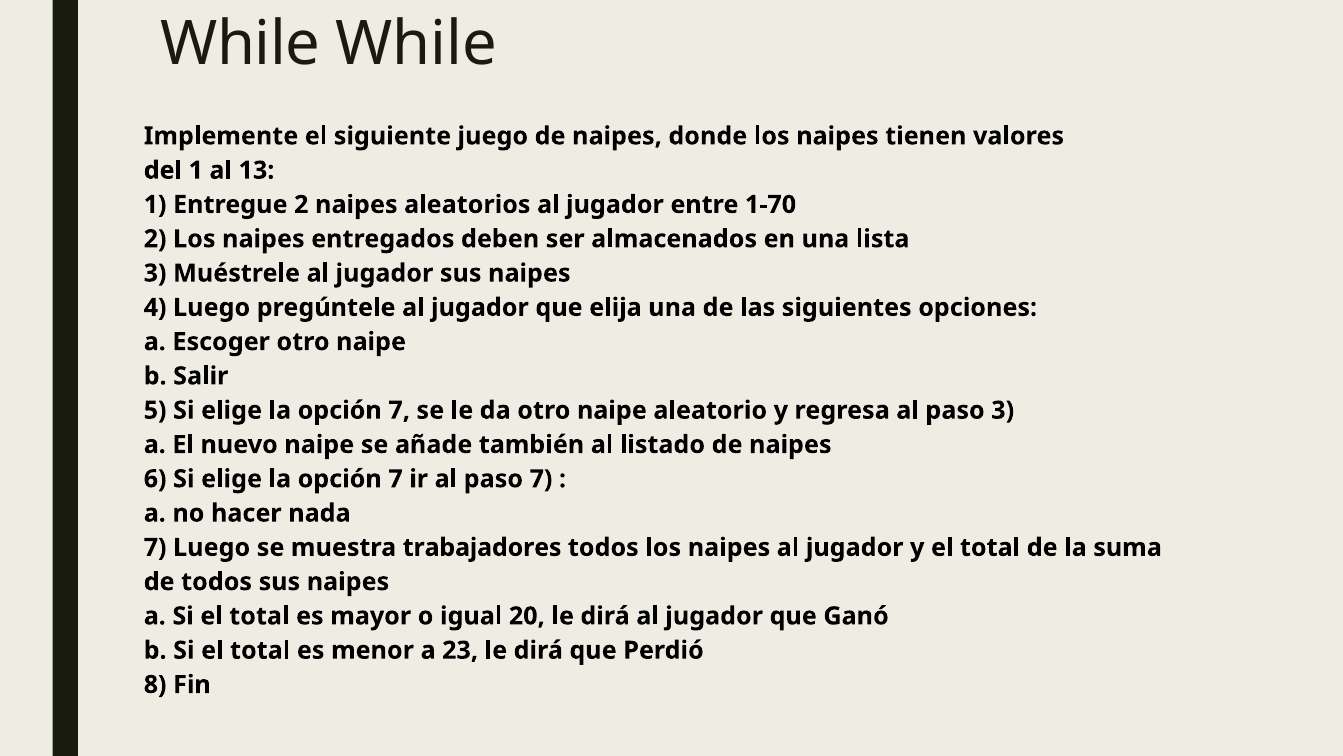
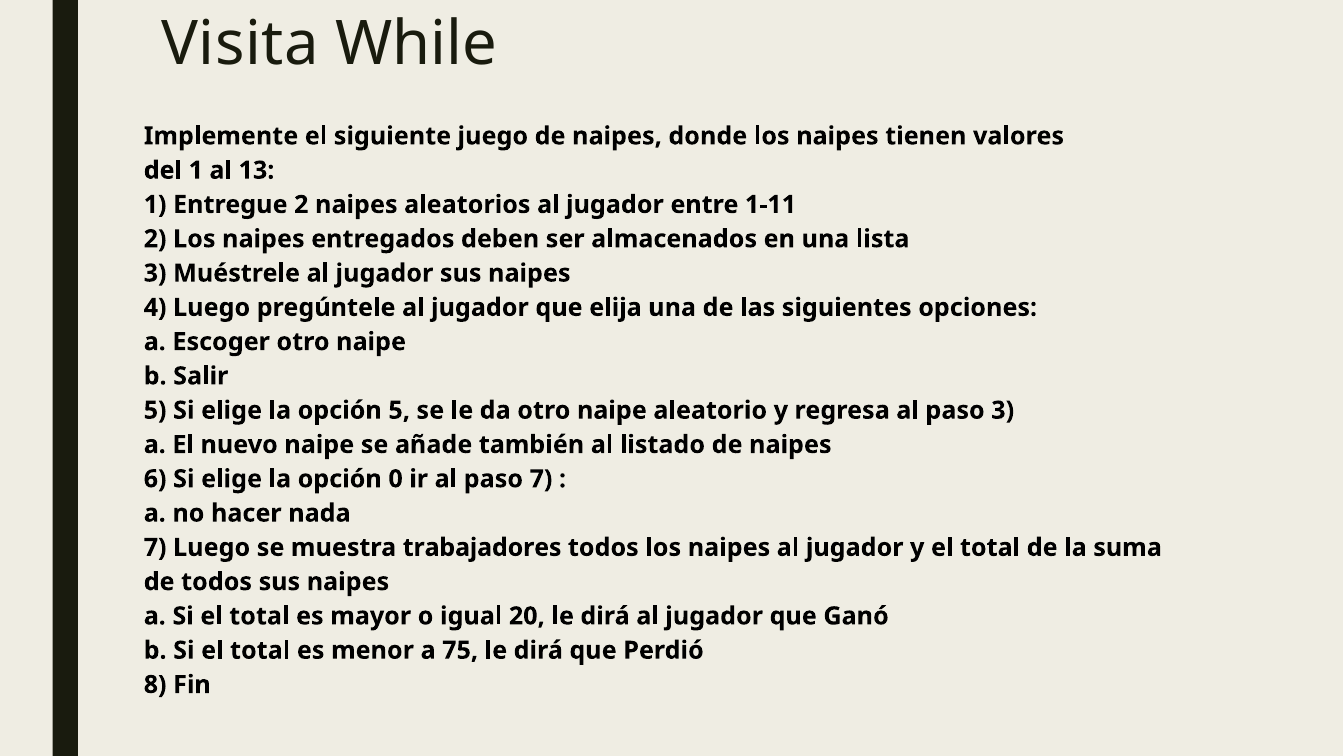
While at (241, 44): While -> Visita
1-70: 1-70 -> 1-11
7 at (399, 410): 7 -> 5
7 at (396, 479): 7 -> 0
23: 23 -> 75
